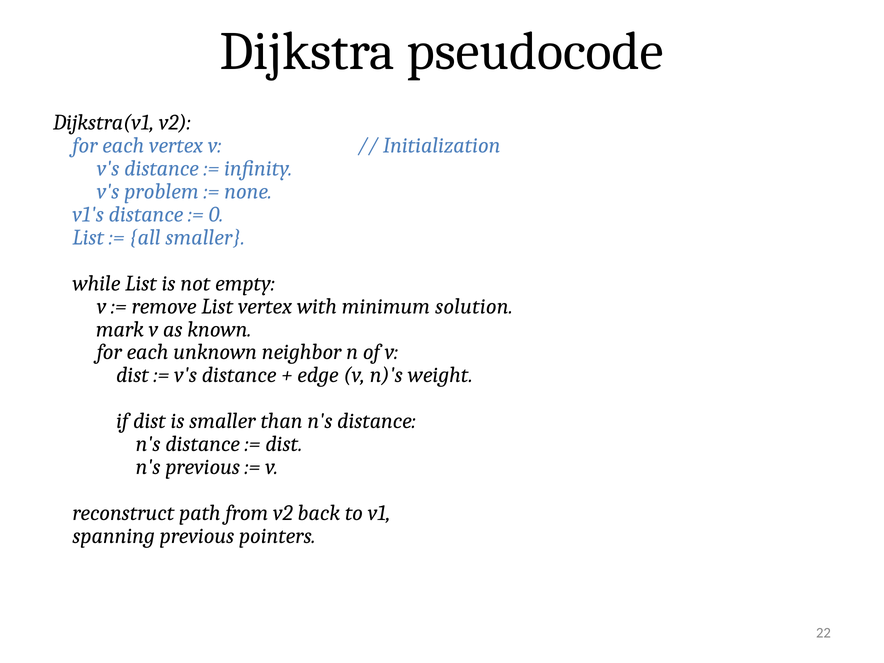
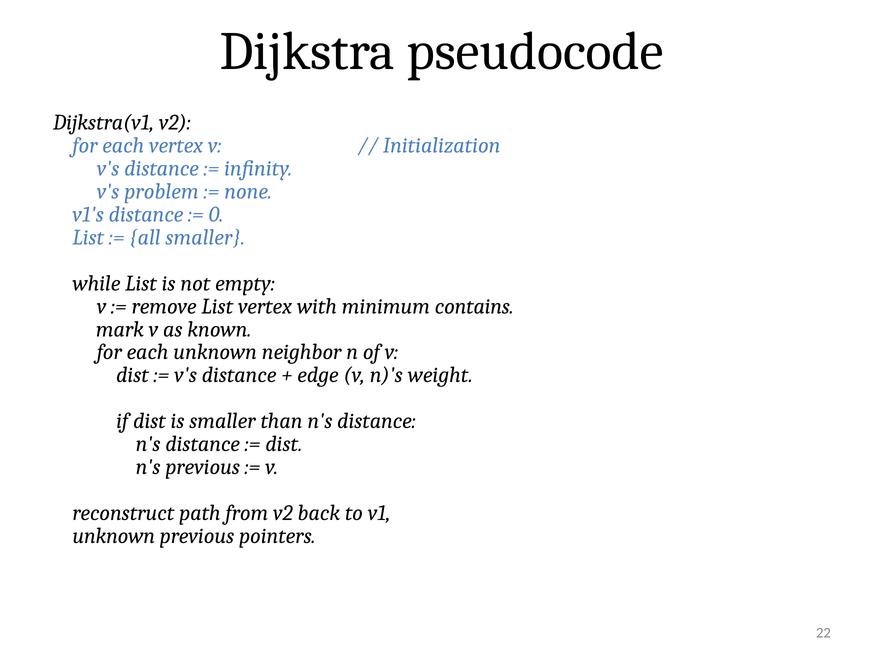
solution: solution -> contains
spanning at (114, 536): spanning -> unknown
